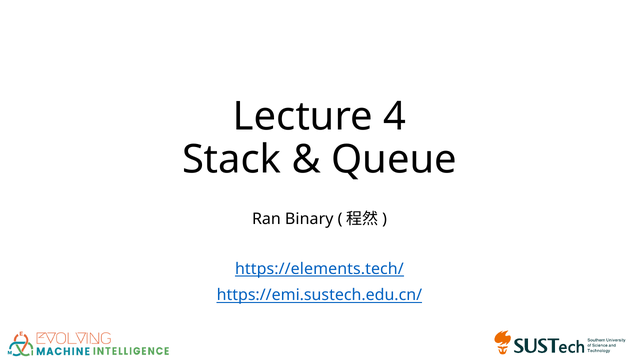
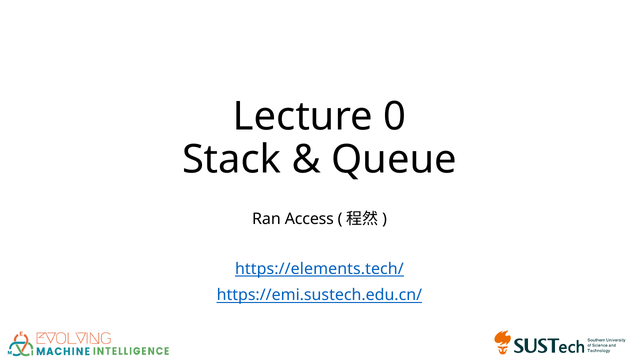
4: 4 -> 0
Binary: Binary -> Access
